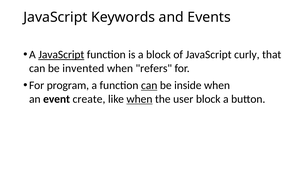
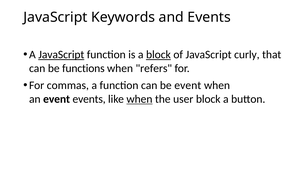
block at (158, 55) underline: none -> present
invented: invented -> functions
program: program -> commas
can at (149, 85) underline: present -> none
be inside: inside -> event
event create: create -> events
